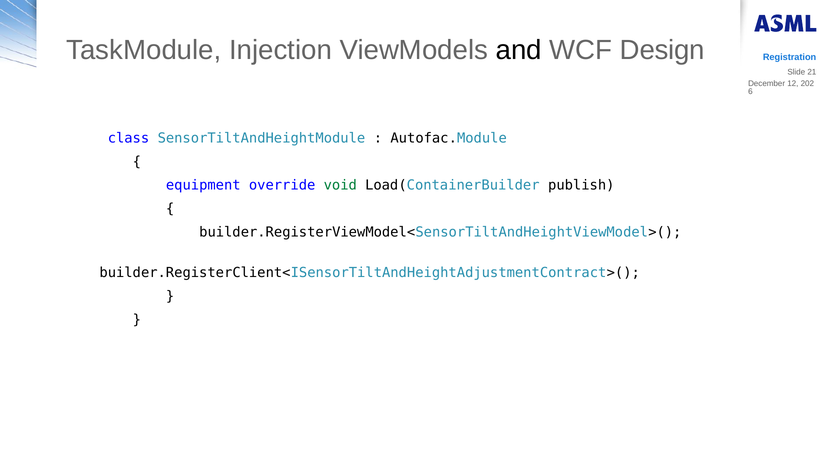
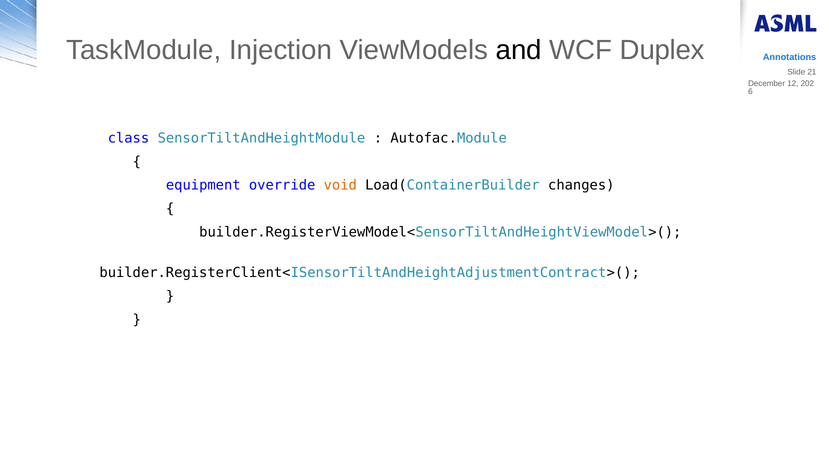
Design: Design -> Duplex
Registration: Registration -> Annotations
void colour: green -> orange
publish: publish -> changes
